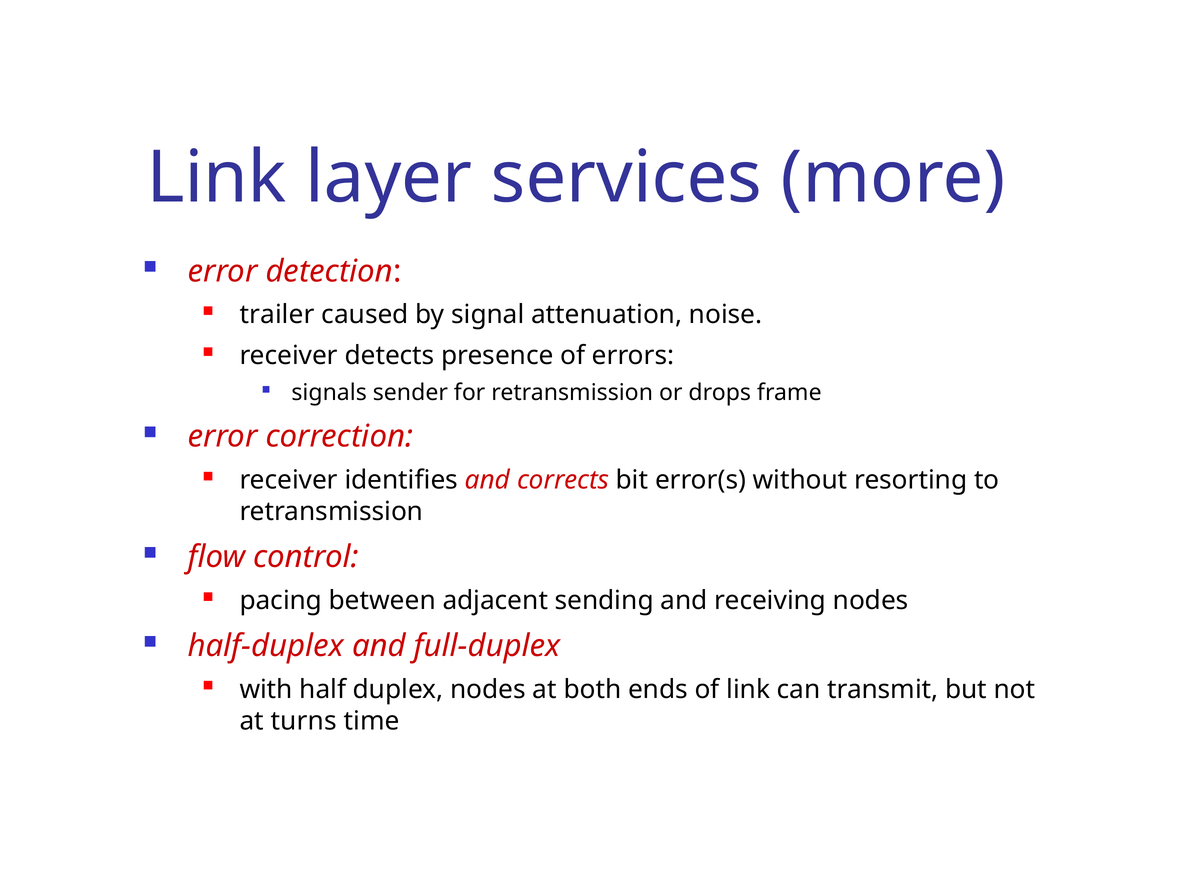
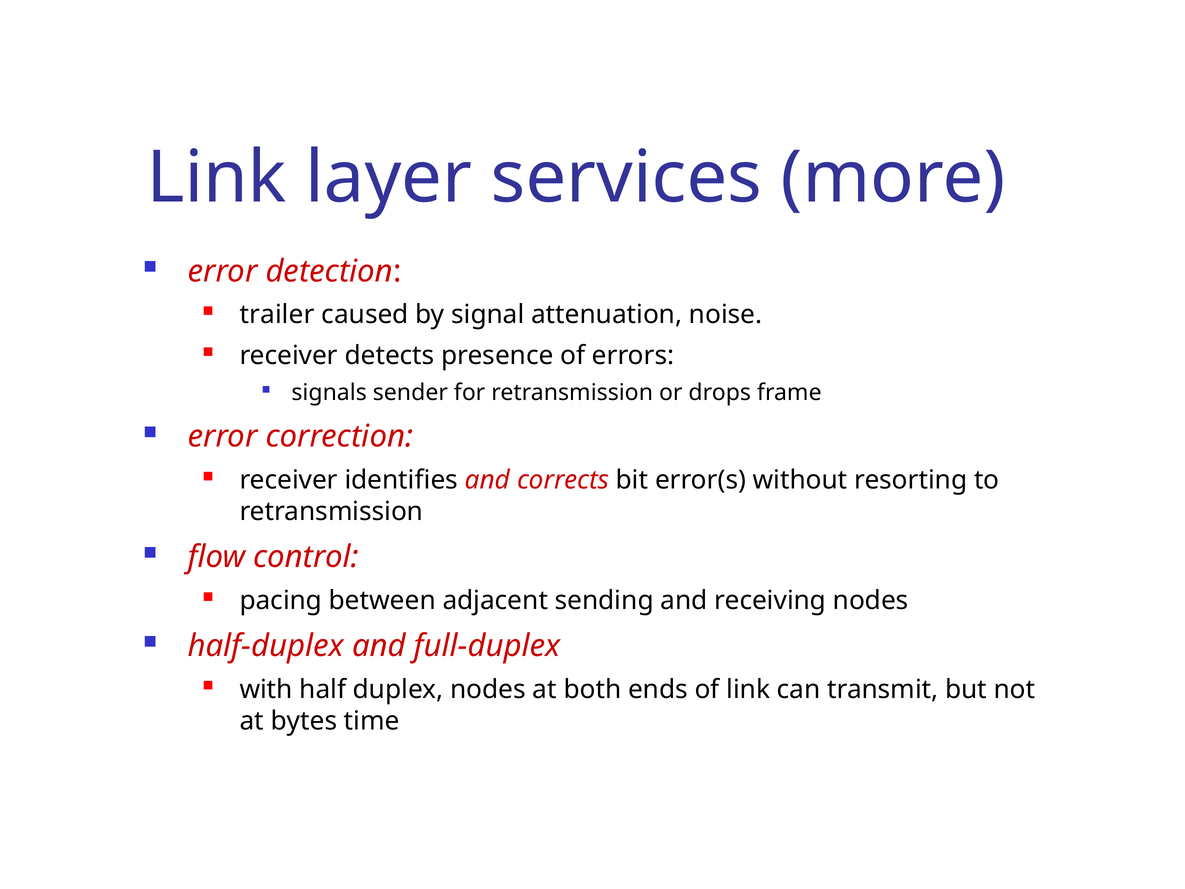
turns: turns -> bytes
